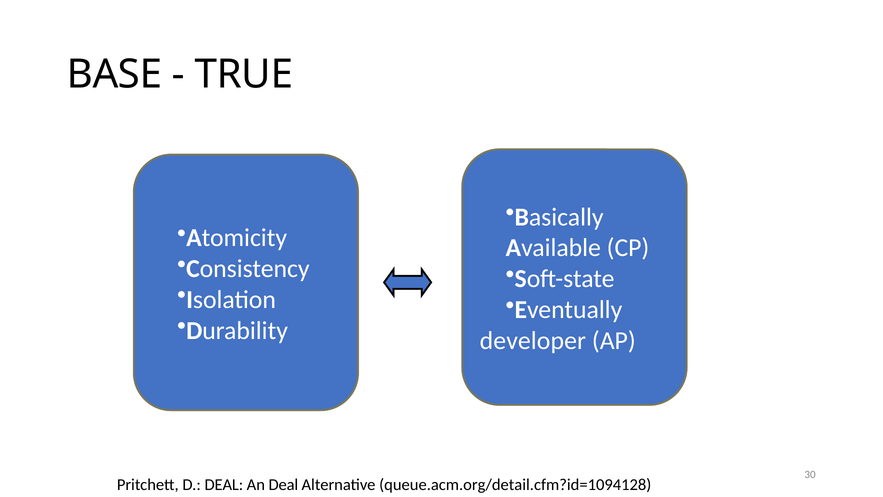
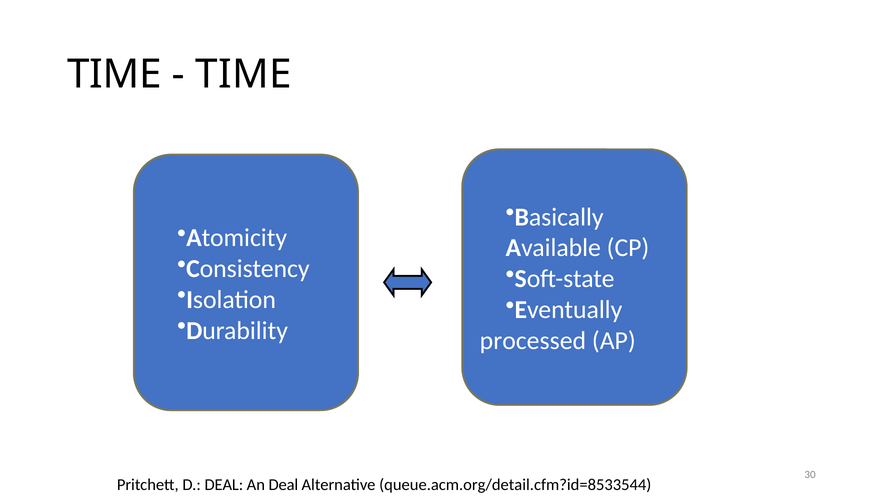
BASE at (114, 74): BASE -> TIME
TRUE at (244, 74): TRUE -> TIME
developer: developer -> processed
queue.acm.org/detail.cfm?id=1094128: queue.acm.org/detail.cfm?id=1094128 -> queue.acm.org/detail.cfm?id=8533544
